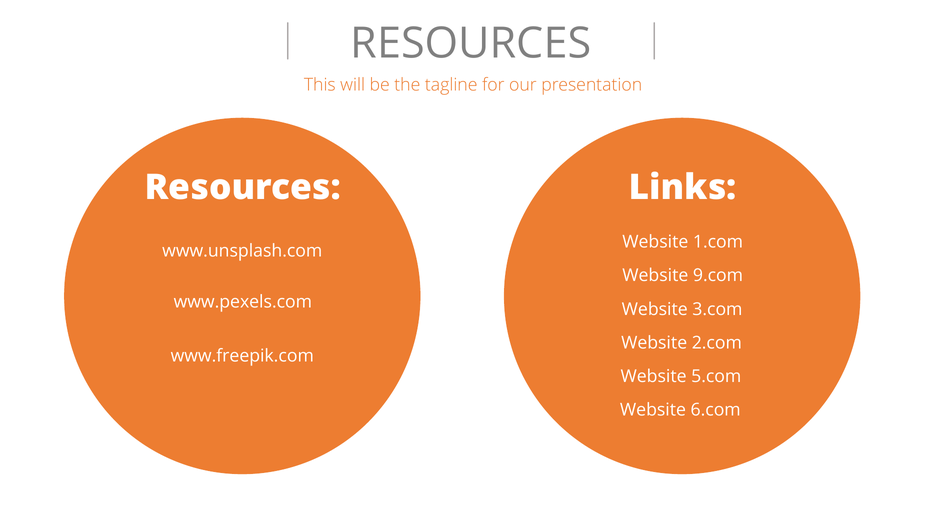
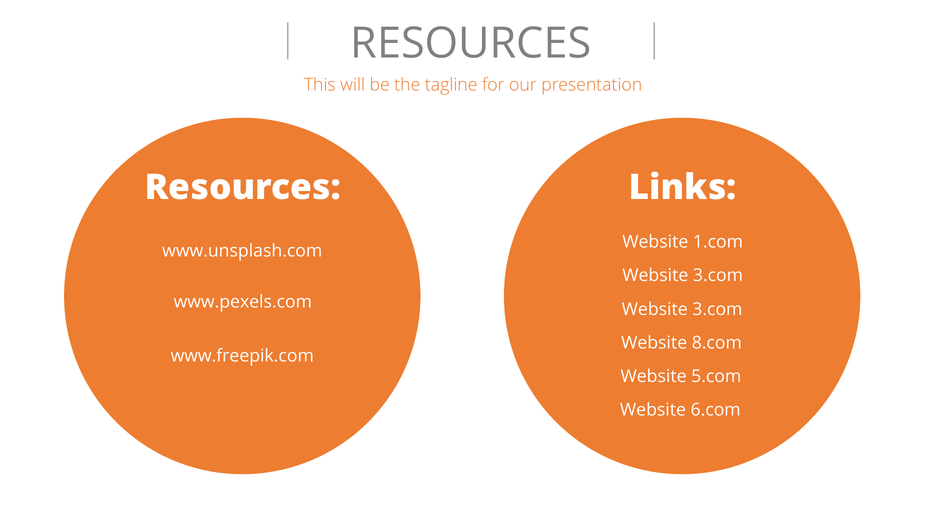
9.com at (718, 275): 9.com -> 3.com
2.com: 2.com -> 8.com
